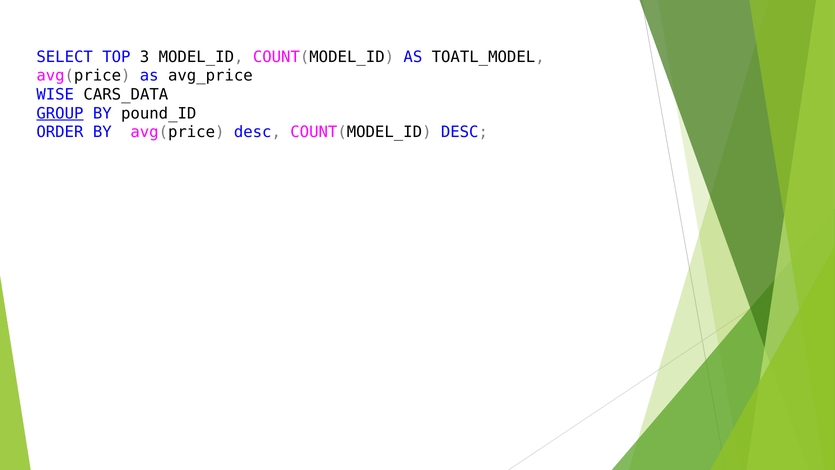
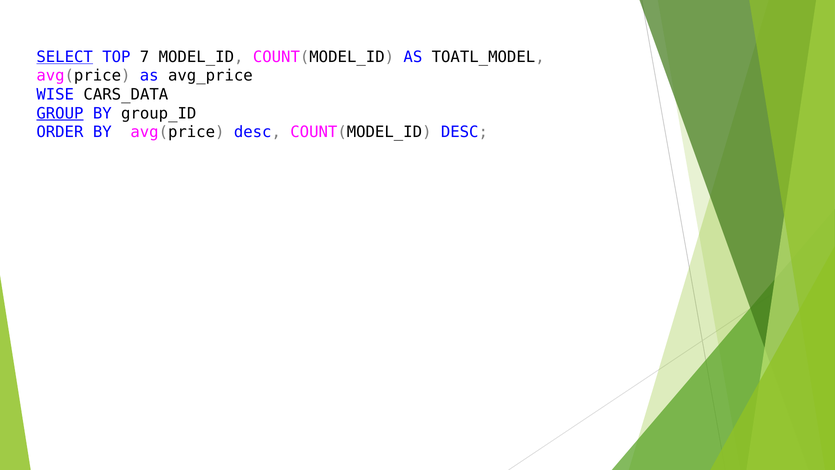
SELECT underline: none -> present
3: 3 -> 7
pound_ID: pound_ID -> group_ID
